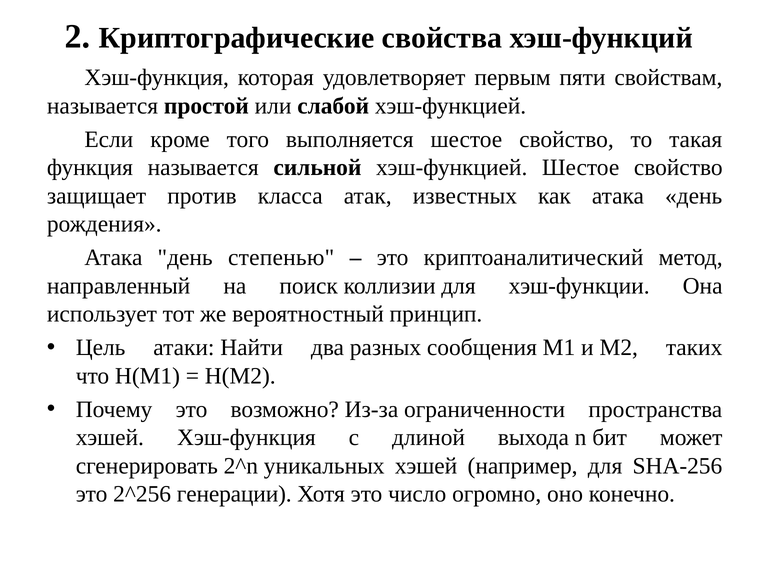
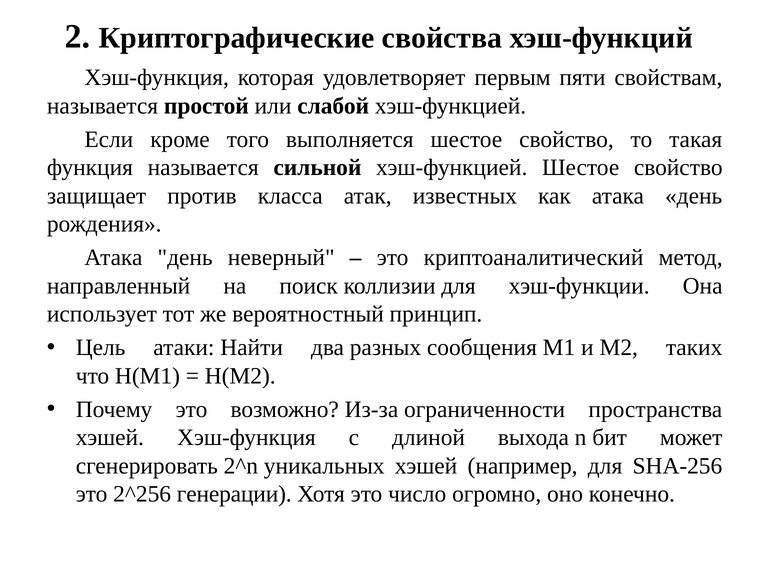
степенью: степенью -> неверный
